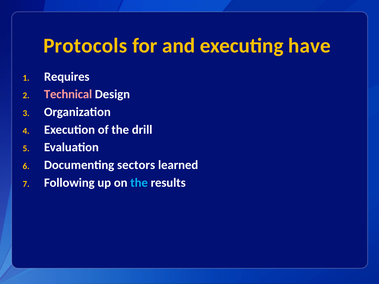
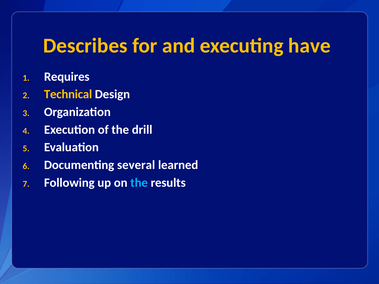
Protocols: Protocols -> Describes
Technical colour: pink -> yellow
sectors: sectors -> several
